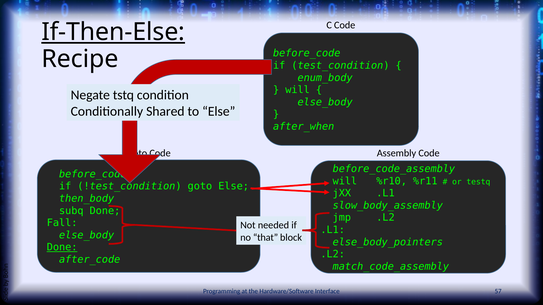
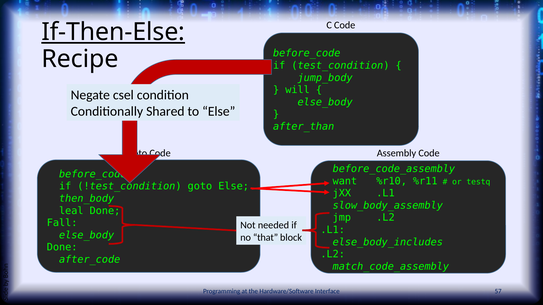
enum_body: enum_body -> jump_body
tstq: tstq -> csel
after_when: after_when -> after_than
will at (345, 181): will -> want
subq: subq -> leal
else_body_pointers: else_body_pointers -> else_body_includes
Done at (62, 248) underline: present -> none
